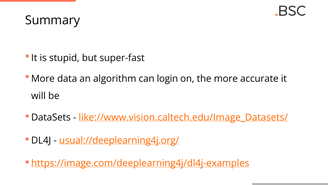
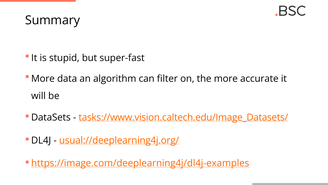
login: login -> filter
like://www.vision.caltech.edu/Image_Datasets/: like://www.vision.caltech.edu/Image_Datasets/ -> tasks://www.vision.caltech.edu/Image_Datasets/
